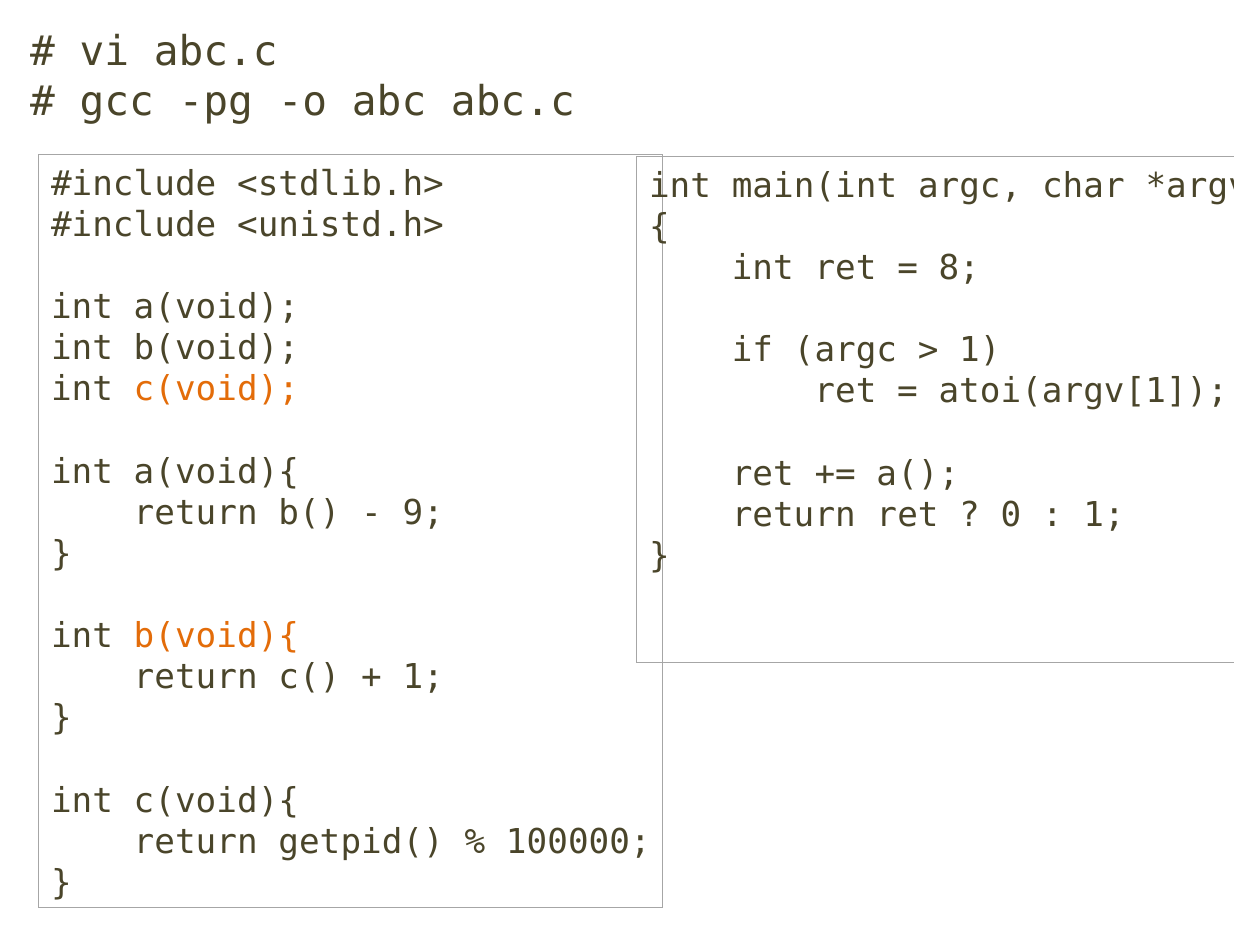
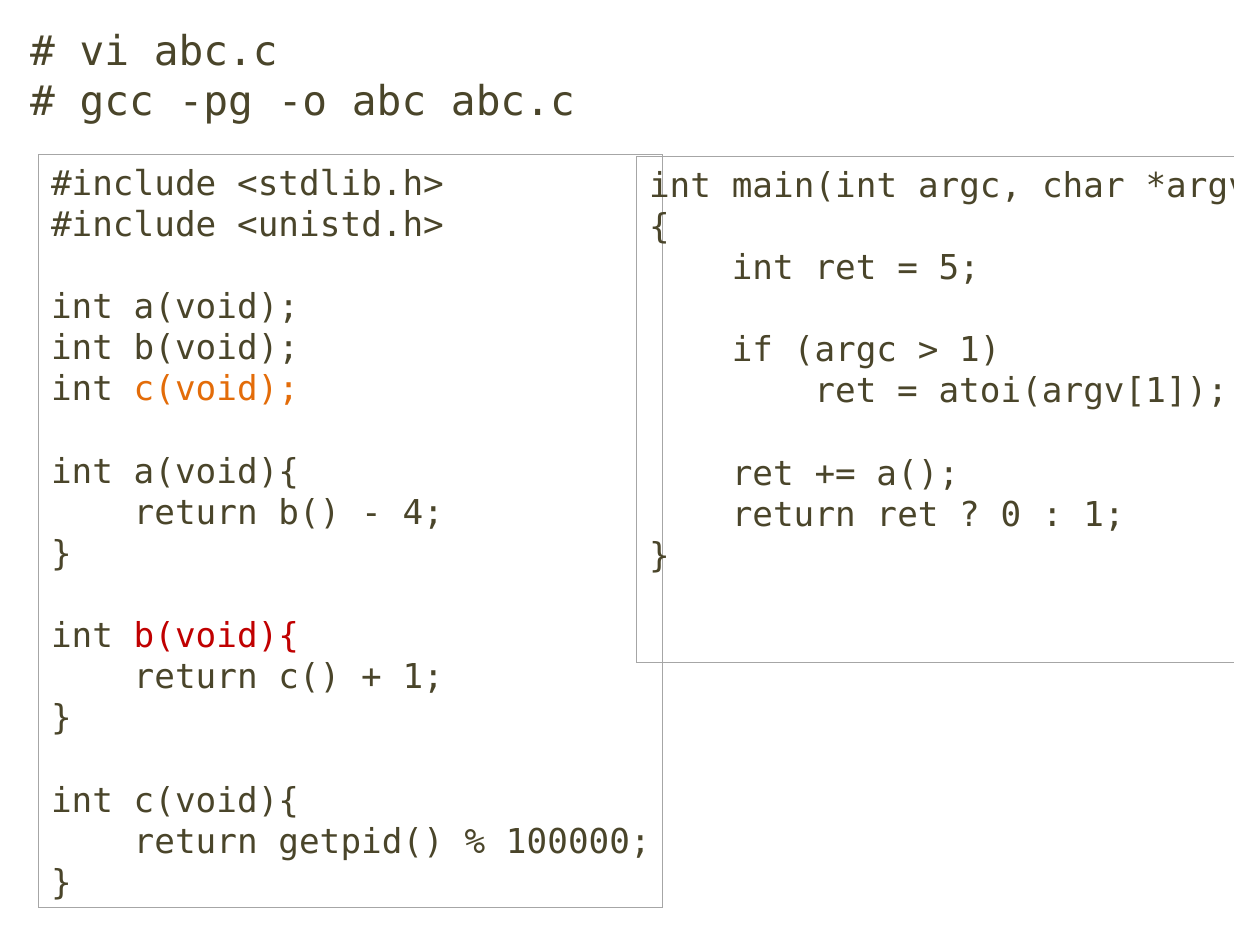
8: 8 -> 5
9: 9 -> 4
b(void){ colour: orange -> red
